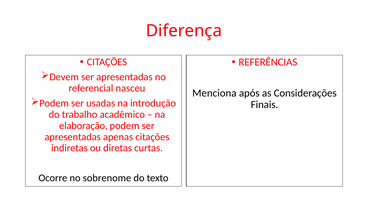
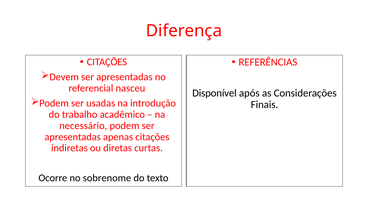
Menciona: Menciona -> Disponível
elaboração: elaboração -> necessário
